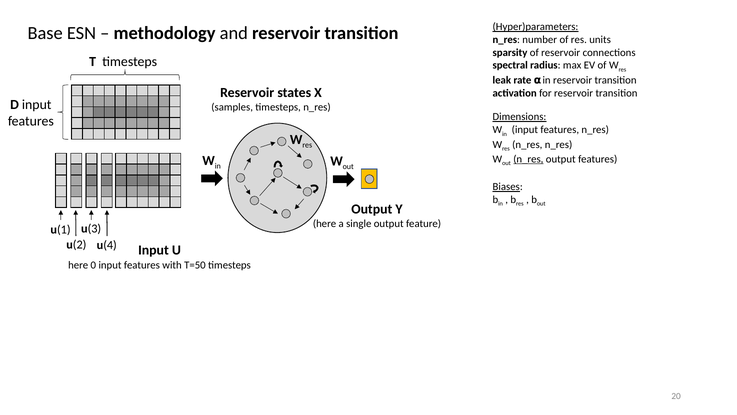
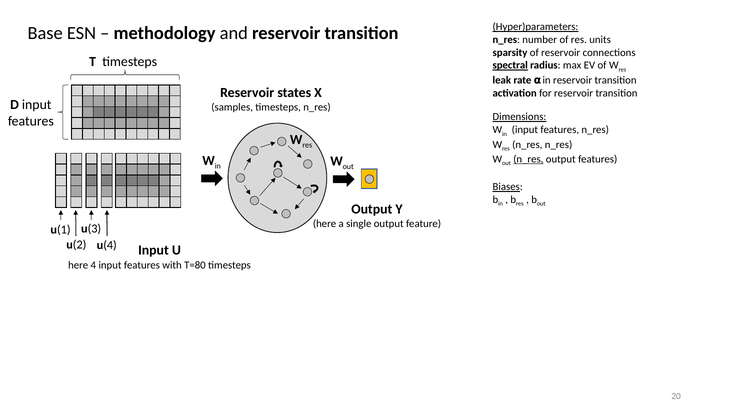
spectral underline: none -> present
0: 0 -> 4
T=50: T=50 -> T=80
